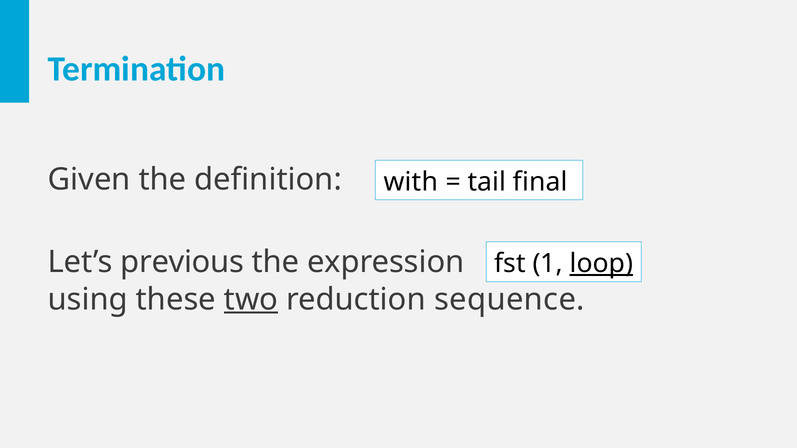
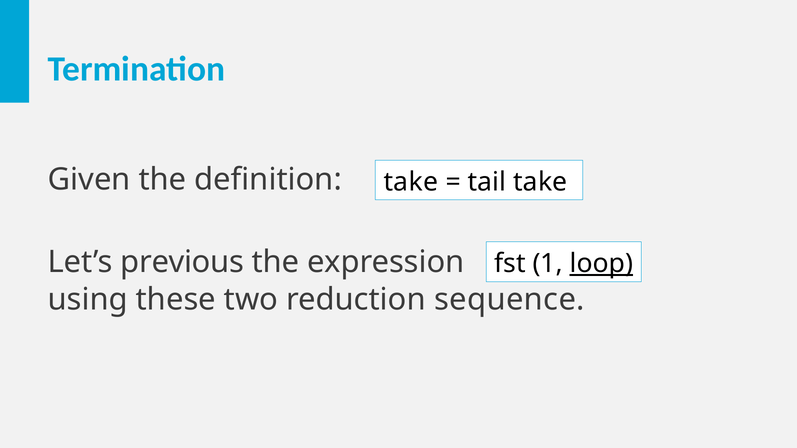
definition with: with -> take
tail final: final -> take
two underline: present -> none
